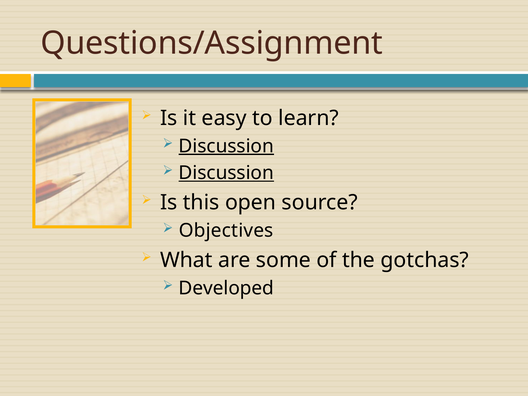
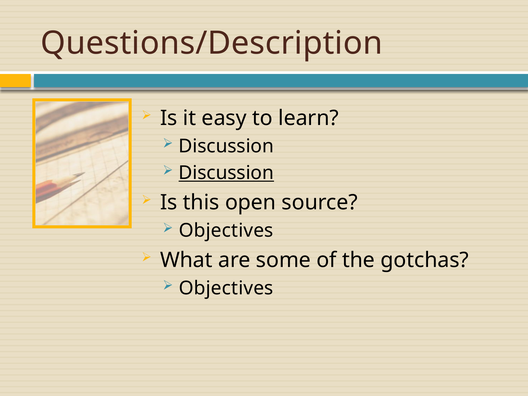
Questions/Assignment: Questions/Assignment -> Questions/Description
Discussion at (226, 146) underline: present -> none
Developed at (226, 288): Developed -> Objectives
